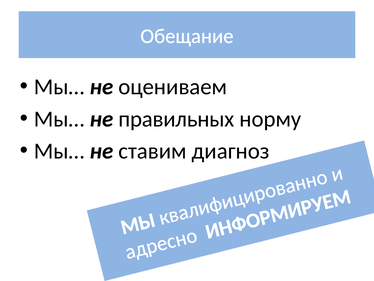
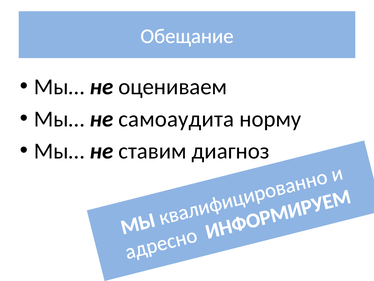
правильных: правильных -> самоаудита
